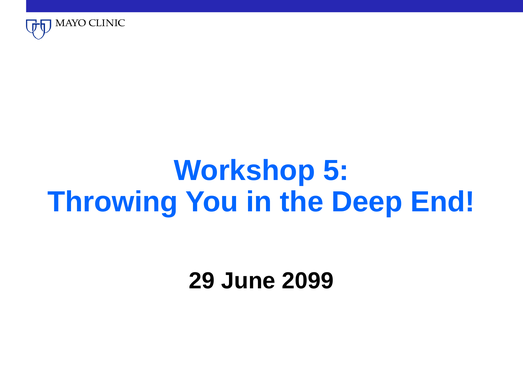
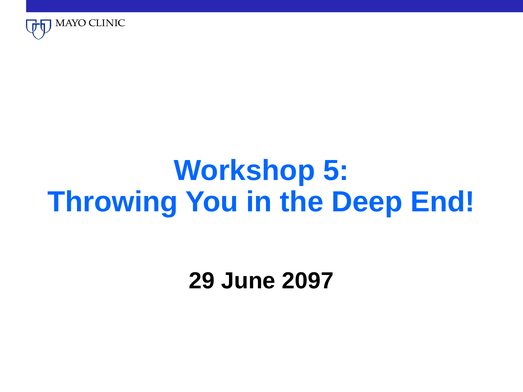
2099: 2099 -> 2097
